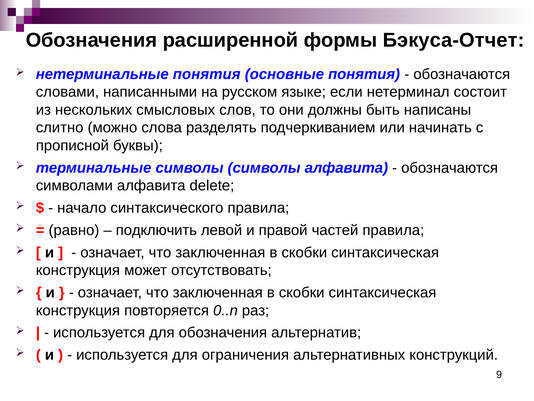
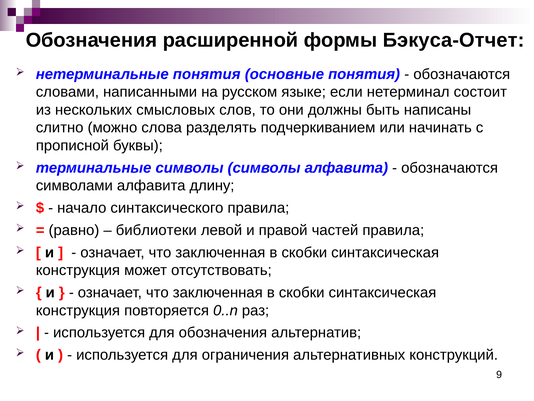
delete: delete -> длину
подключить: подключить -> библиотеки
